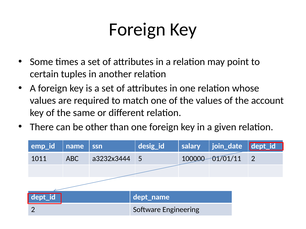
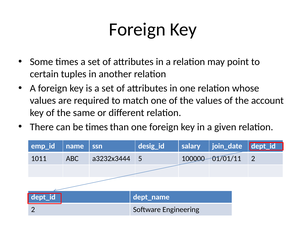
be other: other -> times
